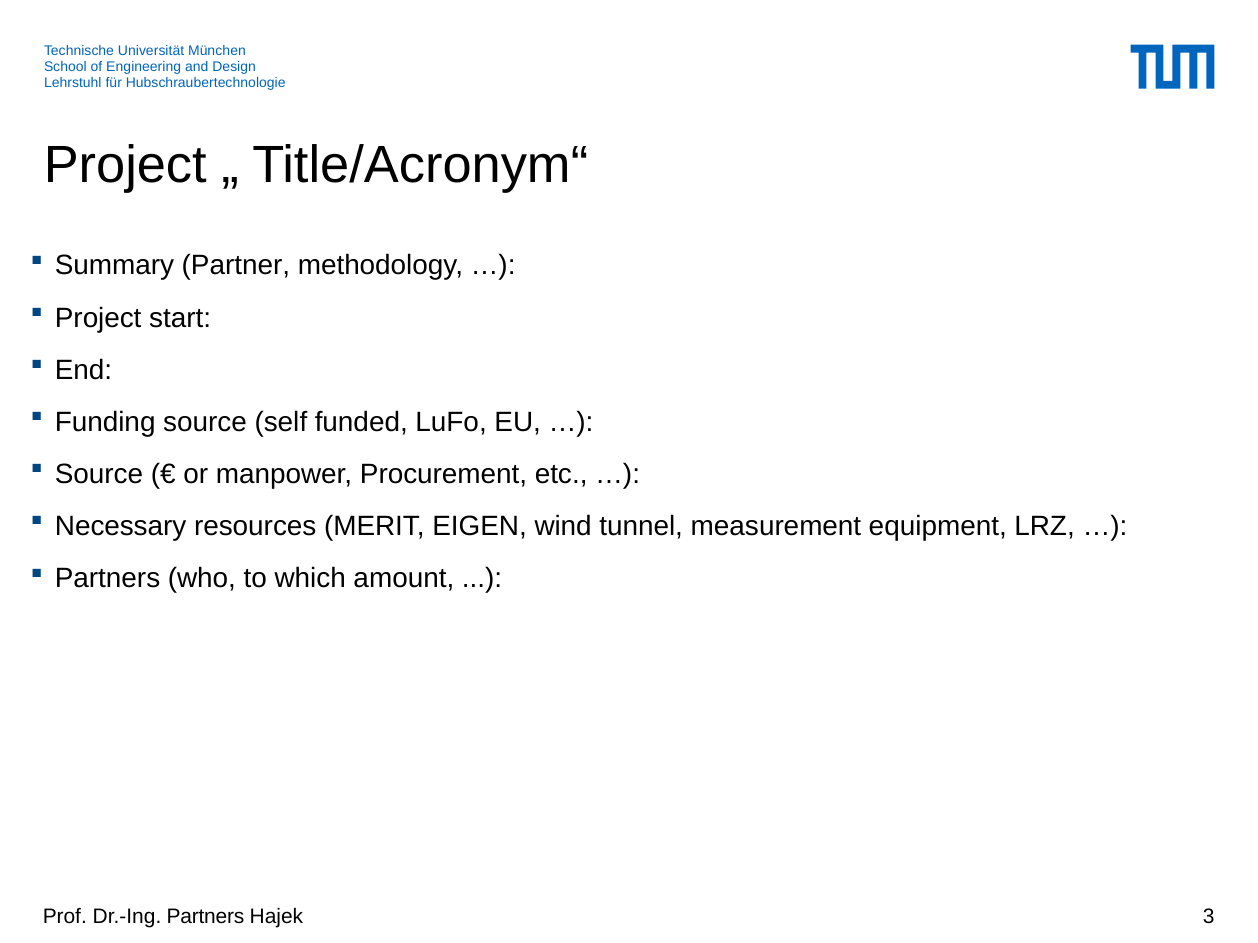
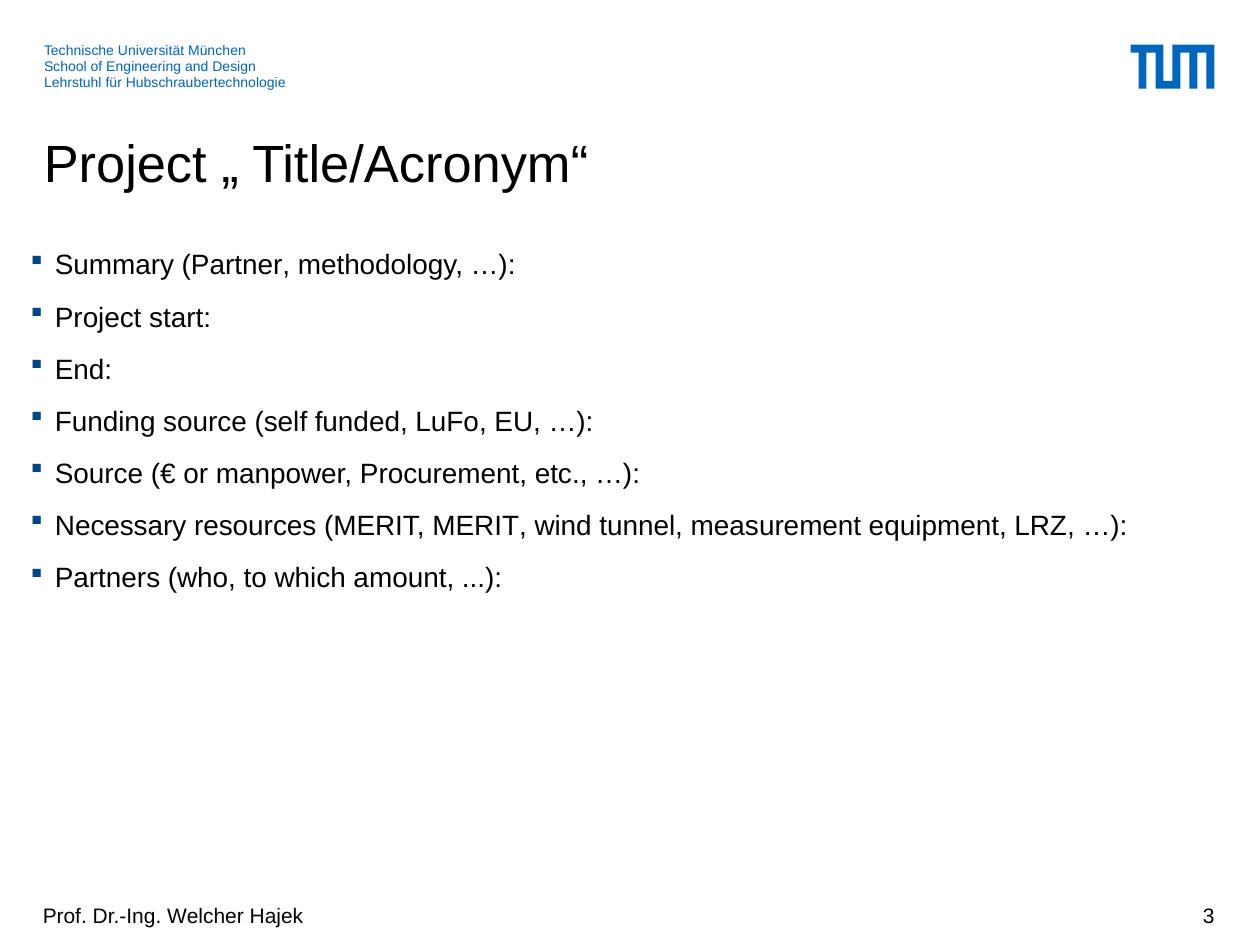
MERIT EIGEN: EIGEN -> MERIT
Dr.-Ing Partners: Partners -> Welcher
